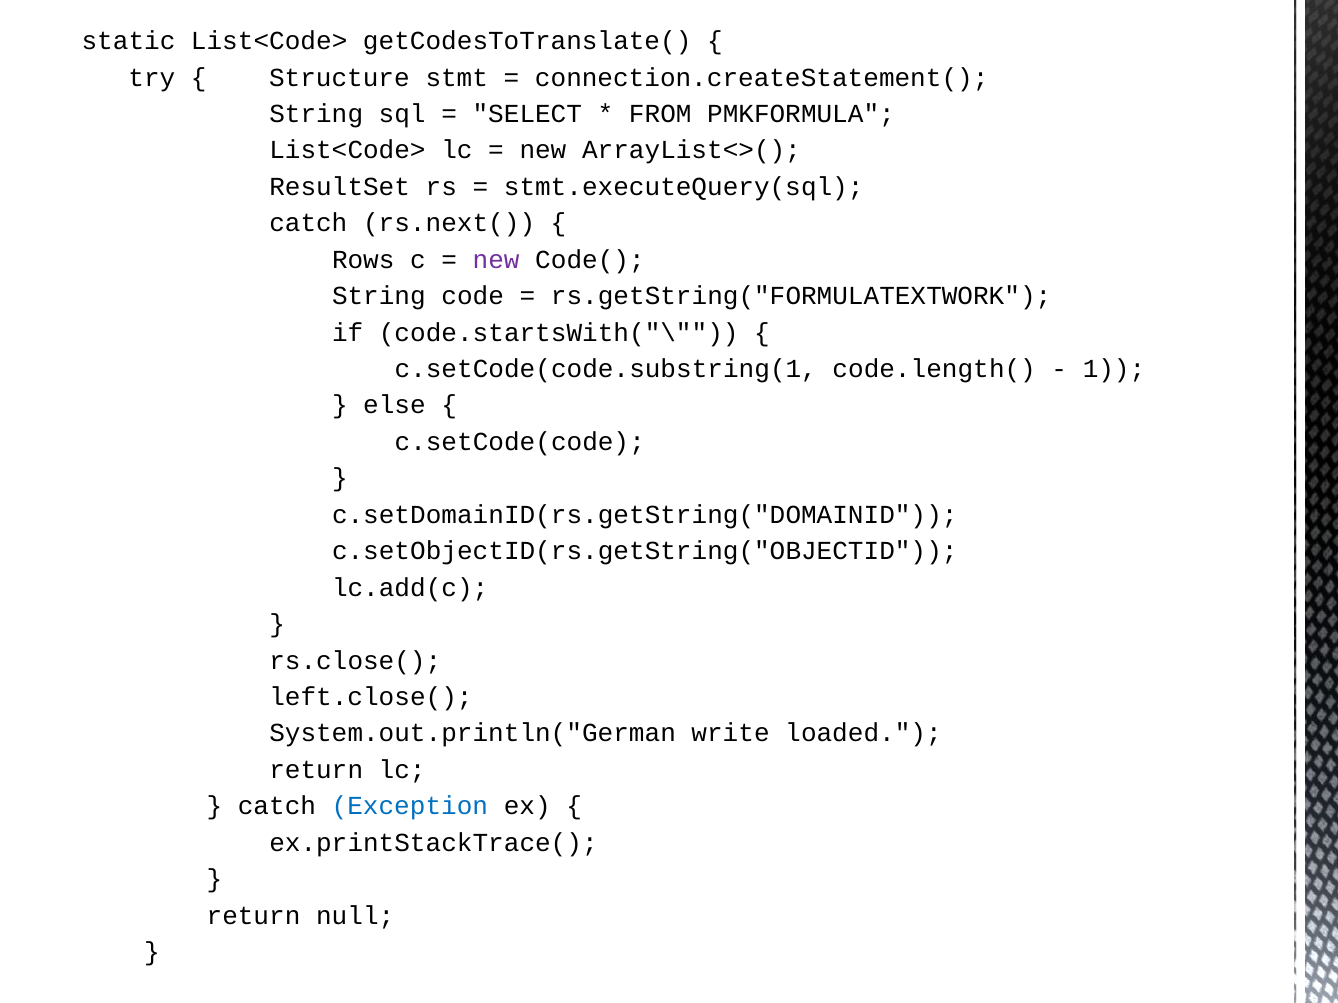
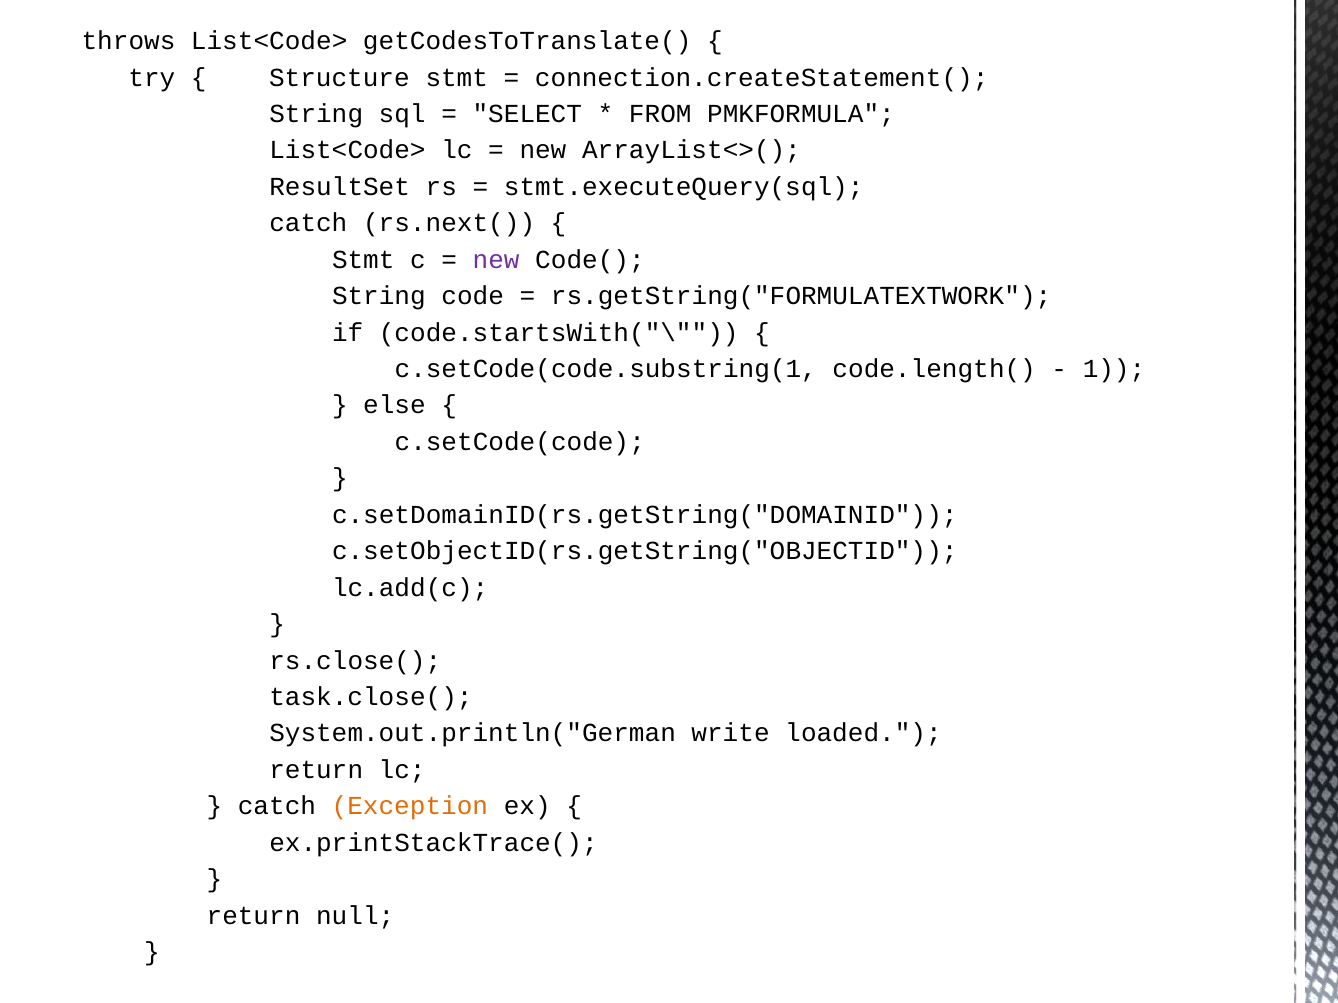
static: static -> throws
Rows at (363, 260): Rows -> Stmt
left.close(: left.close( -> task.close(
Exception colour: blue -> orange
